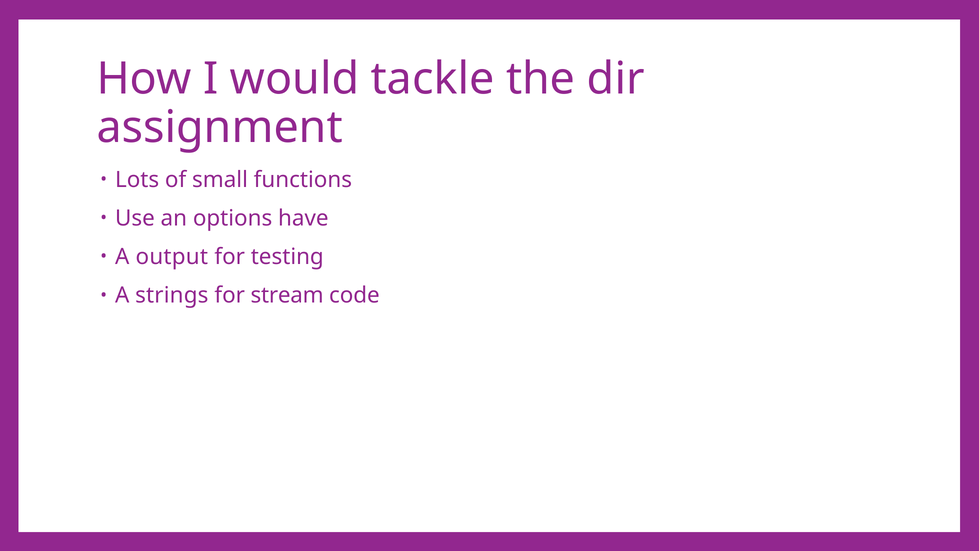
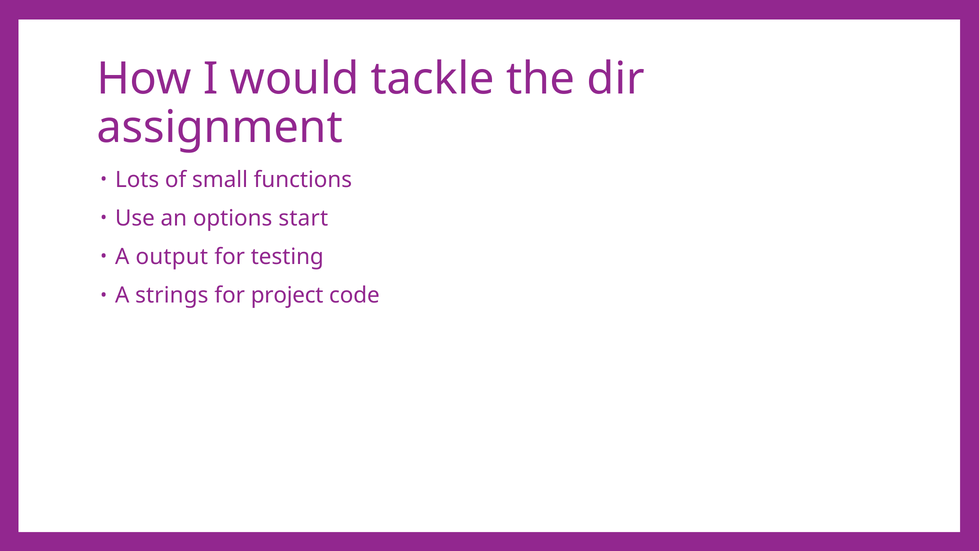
have: have -> start
stream: stream -> project
